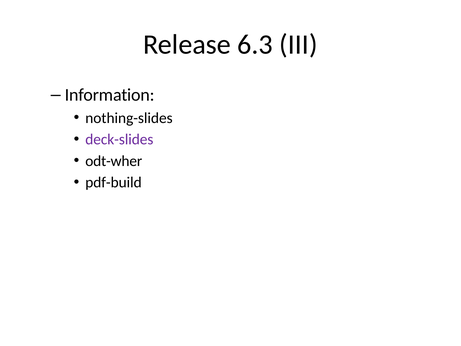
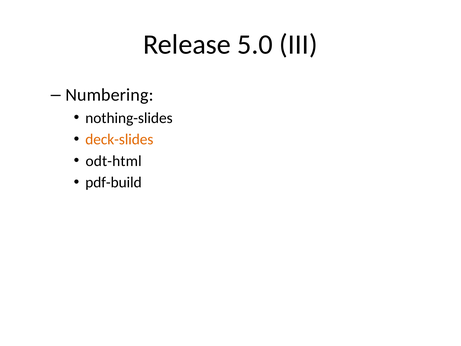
6.3: 6.3 -> 5.0
Information: Information -> Numbering
deck-slides colour: purple -> orange
odt-wher: odt-wher -> odt-html
